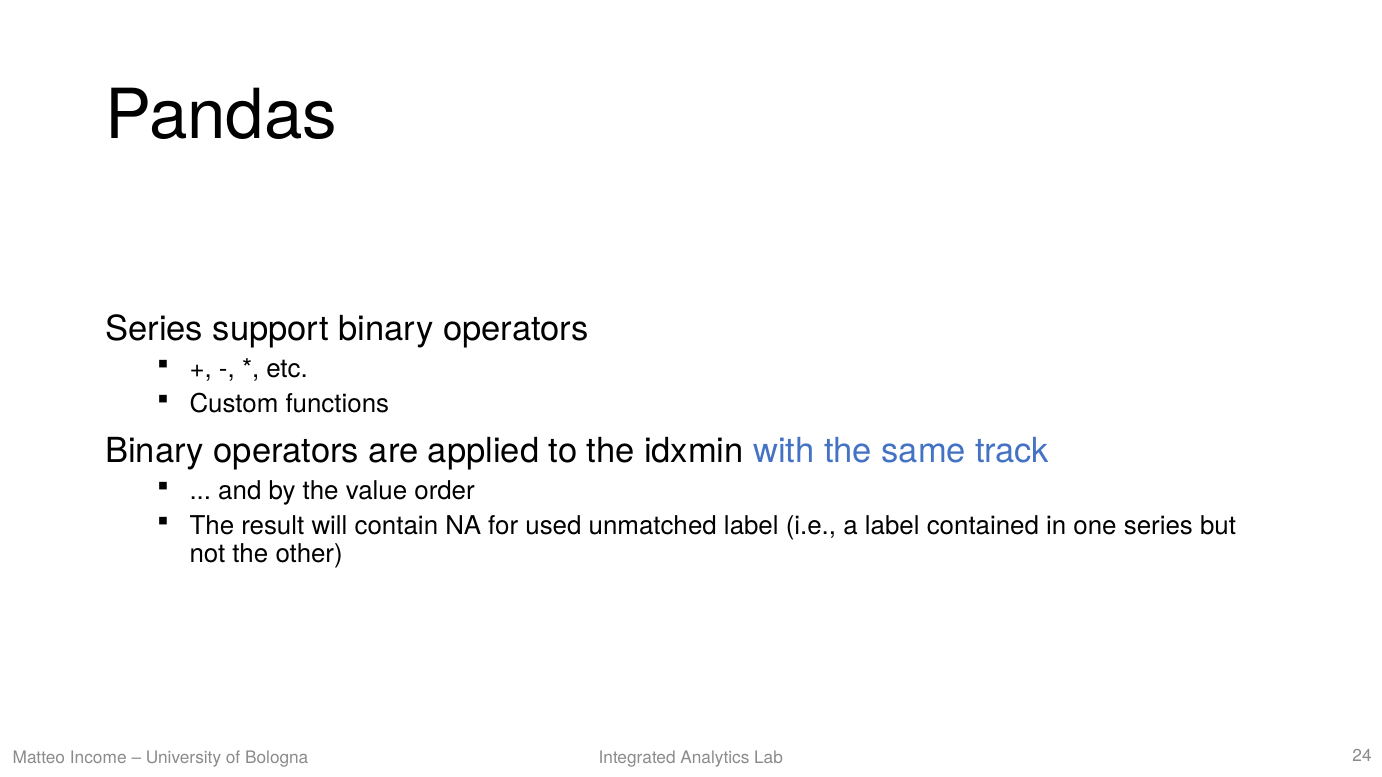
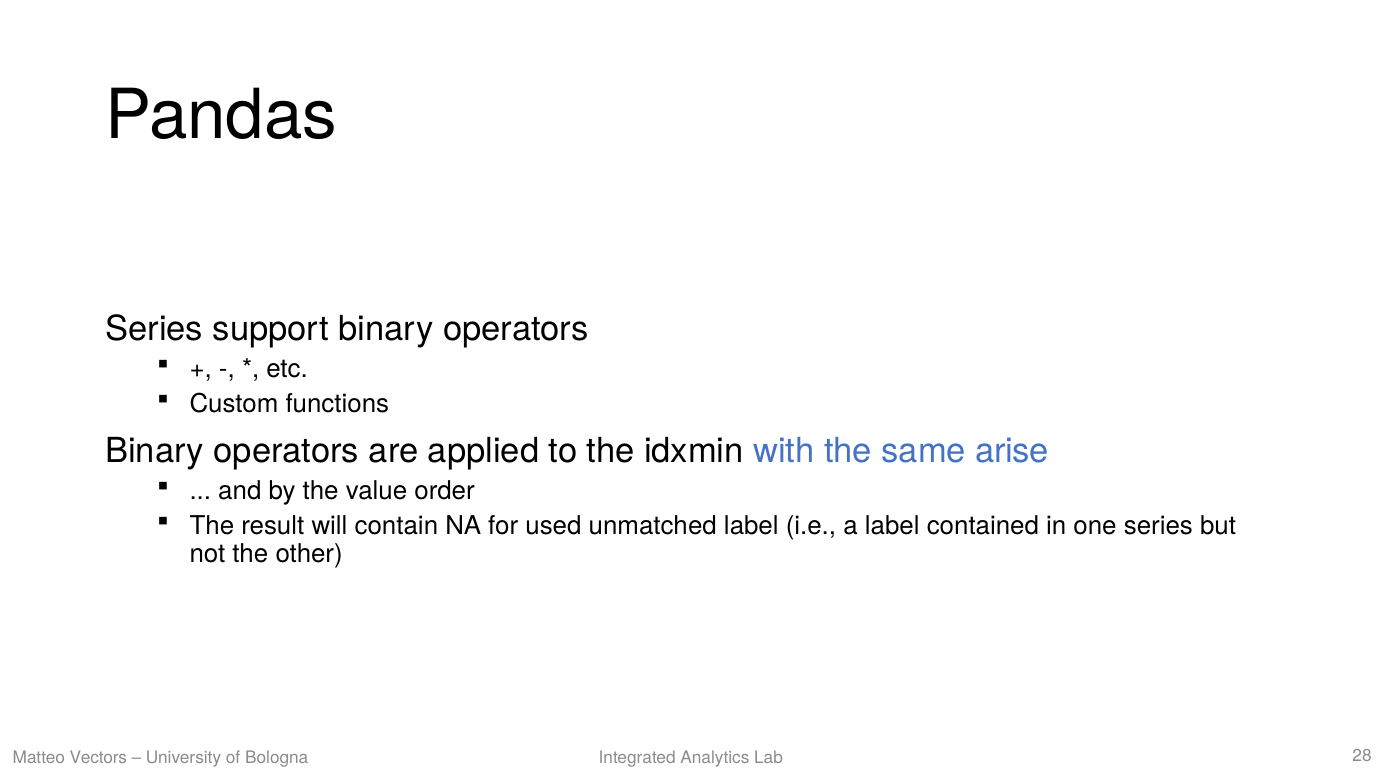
track: track -> arise
Income: Income -> Vectors
24: 24 -> 28
